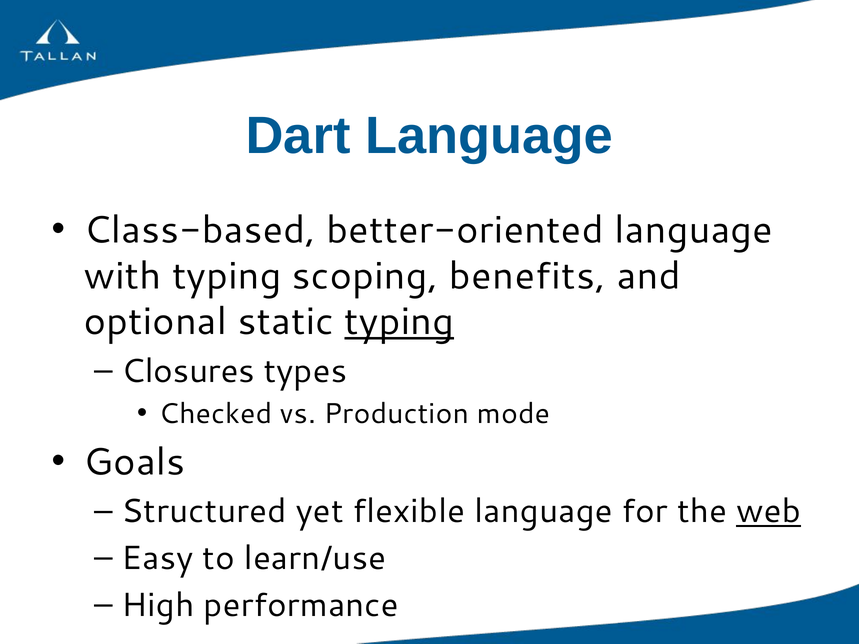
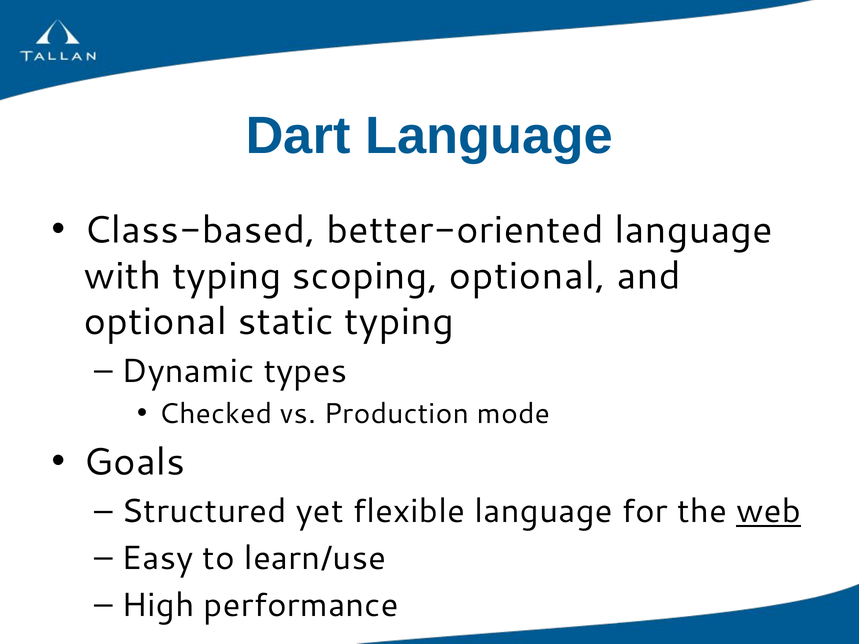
scoping benefits: benefits -> optional
typing at (399, 322) underline: present -> none
Closures: Closures -> Dynamic
